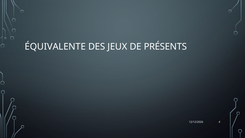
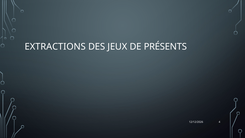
ÉQUIVALENTE: ÉQUIVALENTE -> EXTRACTIONS
